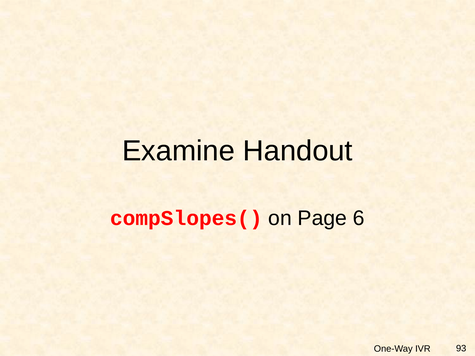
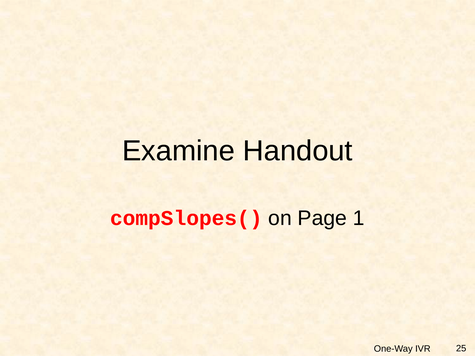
6: 6 -> 1
93: 93 -> 25
